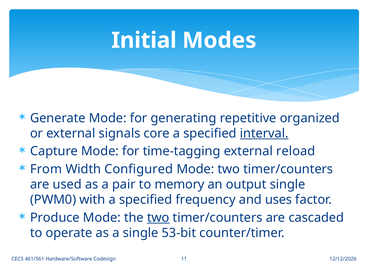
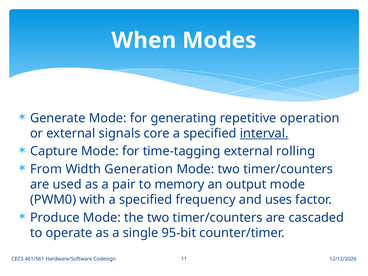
Initial: Initial -> When
organized: organized -> operation
reload: reload -> rolling
Configured: Configured -> Generation
output single: single -> mode
two at (158, 218) underline: present -> none
53-bit: 53-bit -> 95-bit
